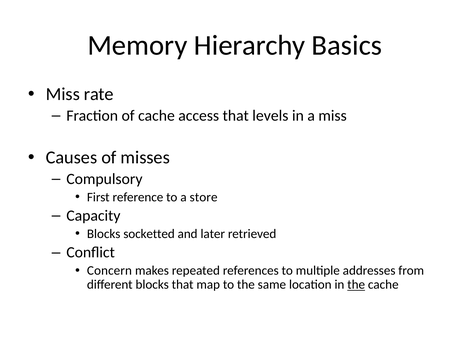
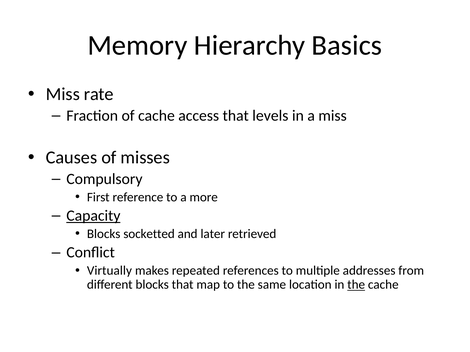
store: store -> more
Capacity underline: none -> present
Concern: Concern -> Virtually
